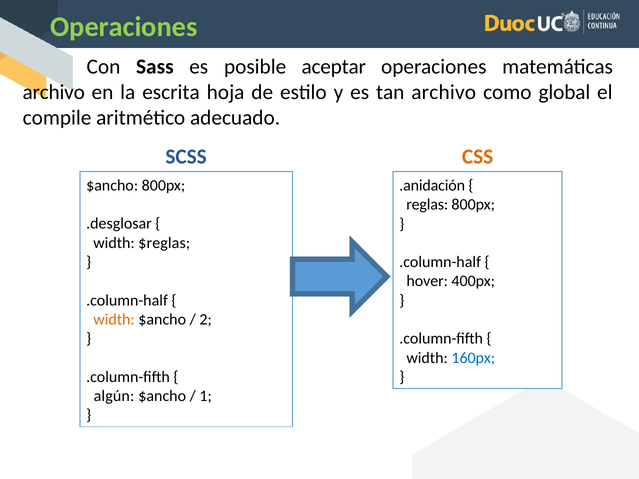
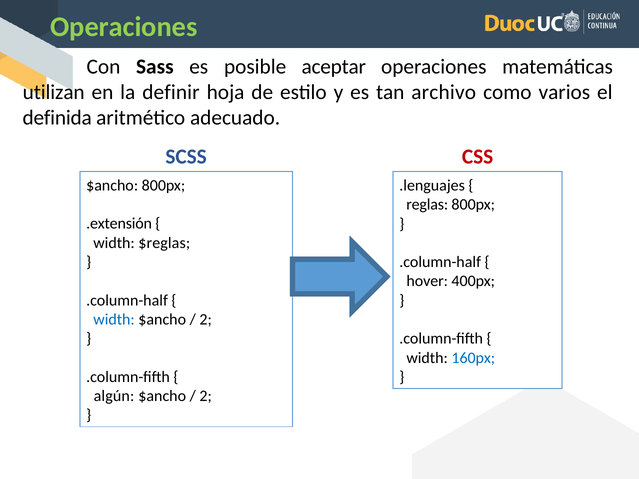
archivo at (54, 92): archivo -> utilizan
escrita: escrita -> definir
global: global -> varios
compile: compile -> definida
CSS colour: orange -> red
.anidación: .anidación -> .lenguajes
.desglosar: .desglosar -> .extensión
width at (114, 320) colour: orange -> blue
1 at (206, 396): 1 -> 2
